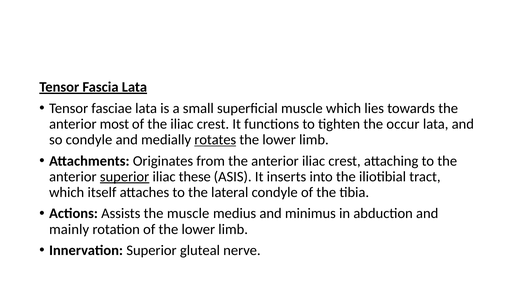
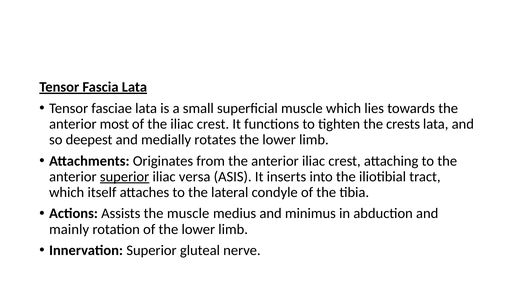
occur: occur -> crests
so condyle: condyle -> deepest
rotates underline: present -> none
these: these -> versa
